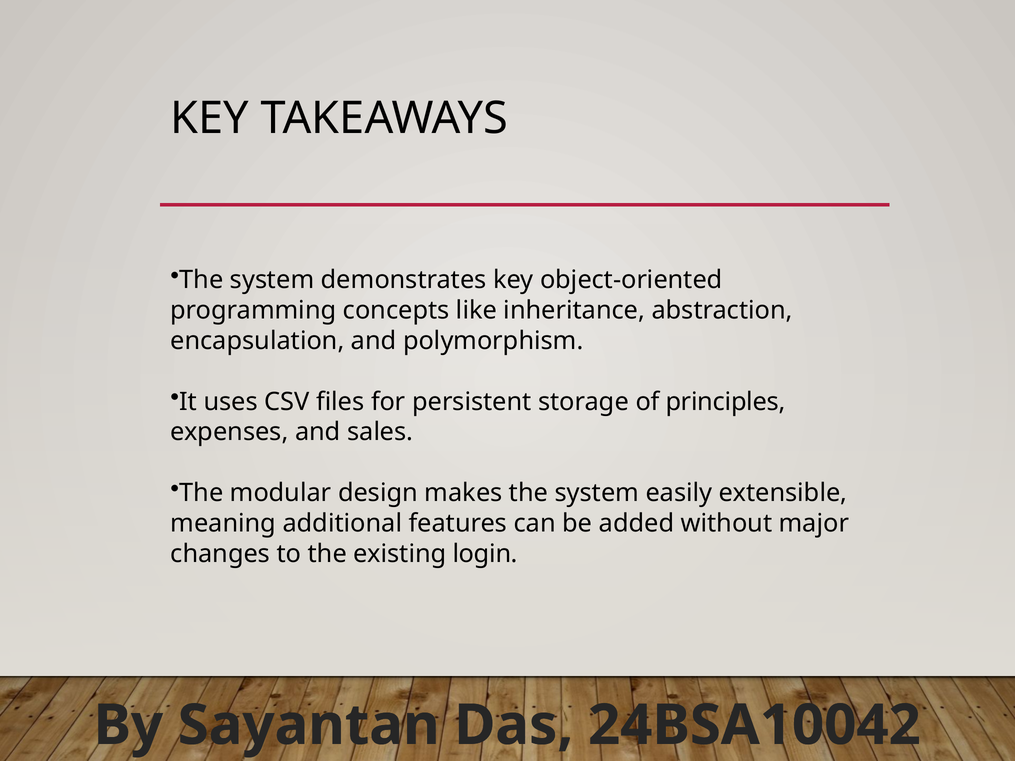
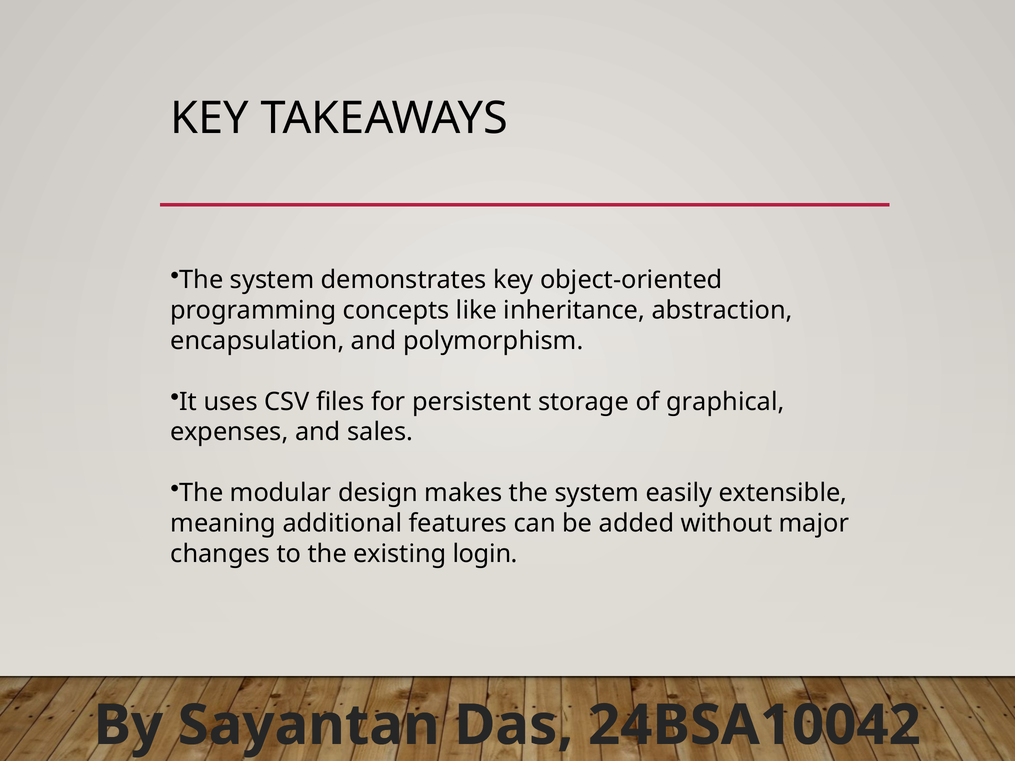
principles: principles -> graphical
